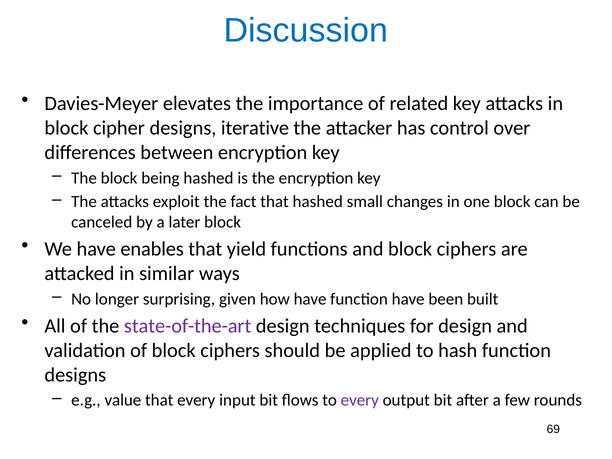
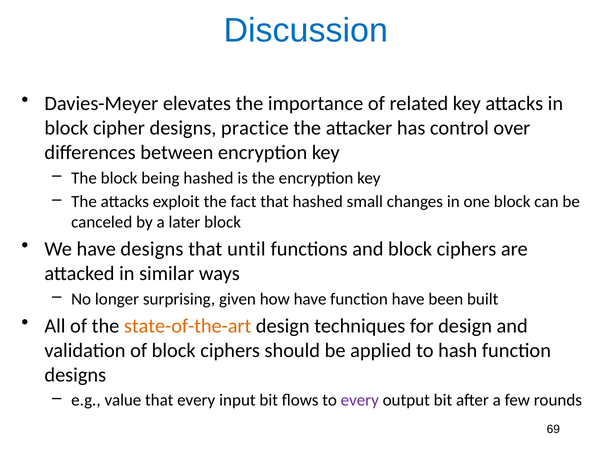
iterative: iterative -> practice
have enables: enables -> designs
yield: yield -> until
state-of-the-art colour: purple -> orange
